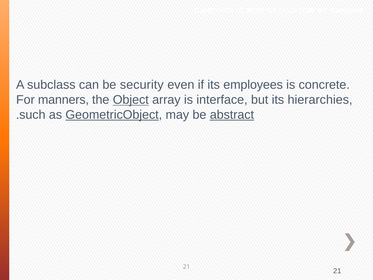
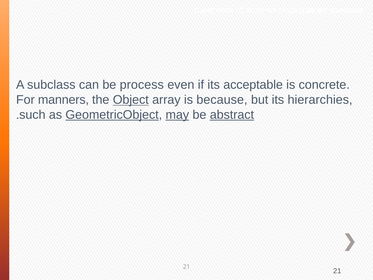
security: security -> process
employees: employees -> acceptable
interface: interface -> because
may at (177, 115) underline: none -> present
